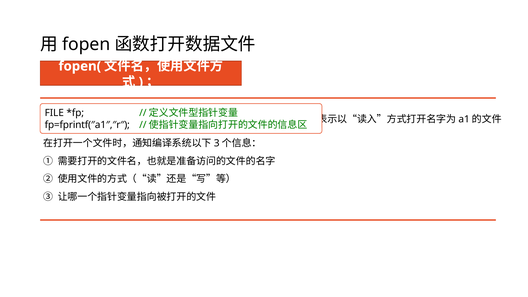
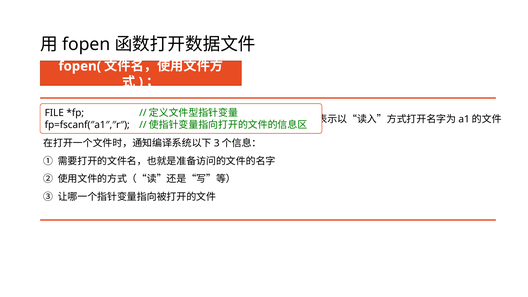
fp=fprintf(″a1″,″r″: fp=fprintf(″a1″,″r″ -> fp=fscanf(″a1″,″r″
